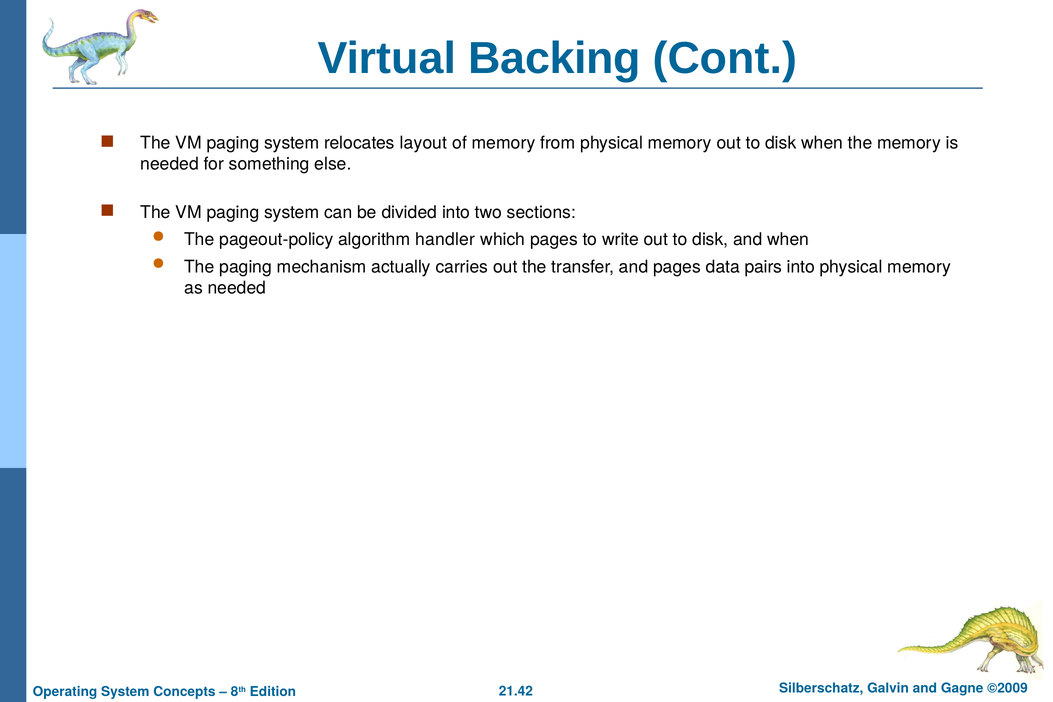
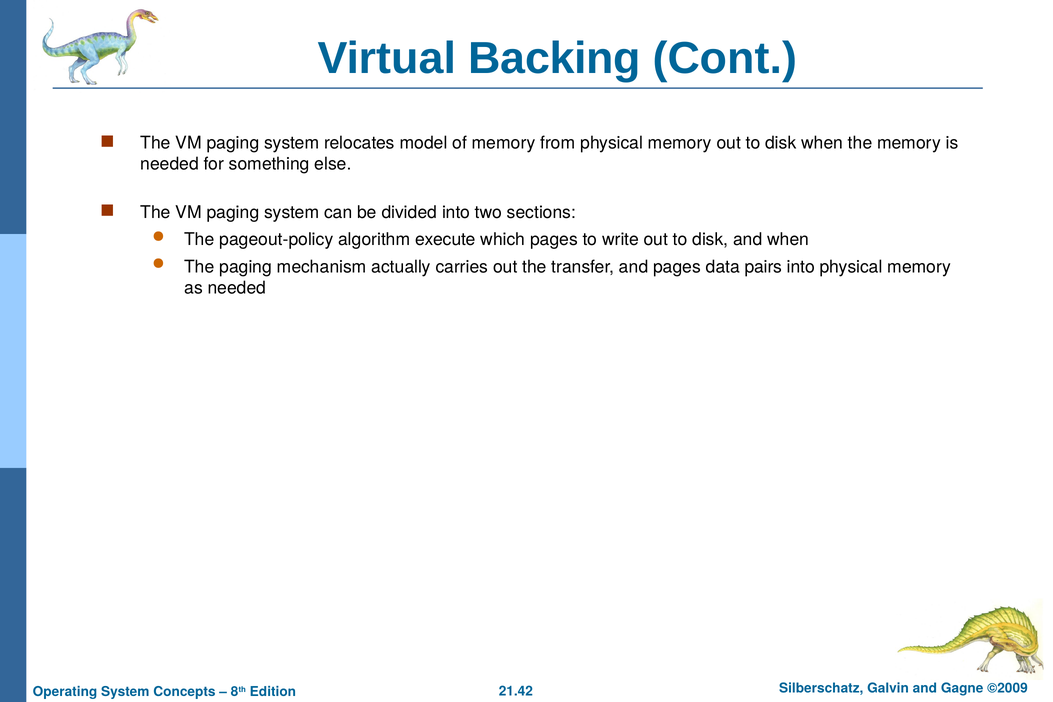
layout: layout -> model
handler: handler -> execute
